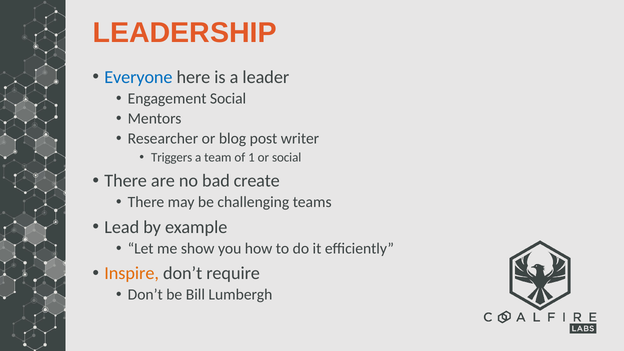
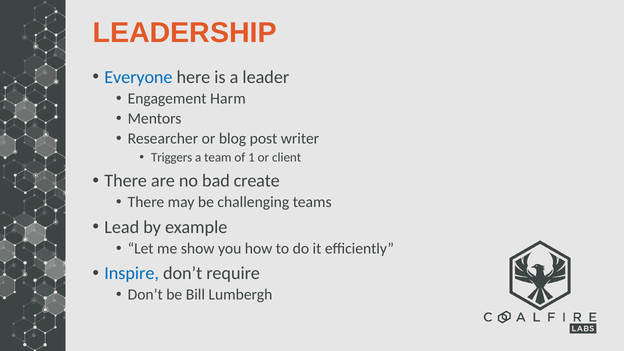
Engagement Social: Social -> Harm
or social: social -> client
Inspire colour: orange -> blue
